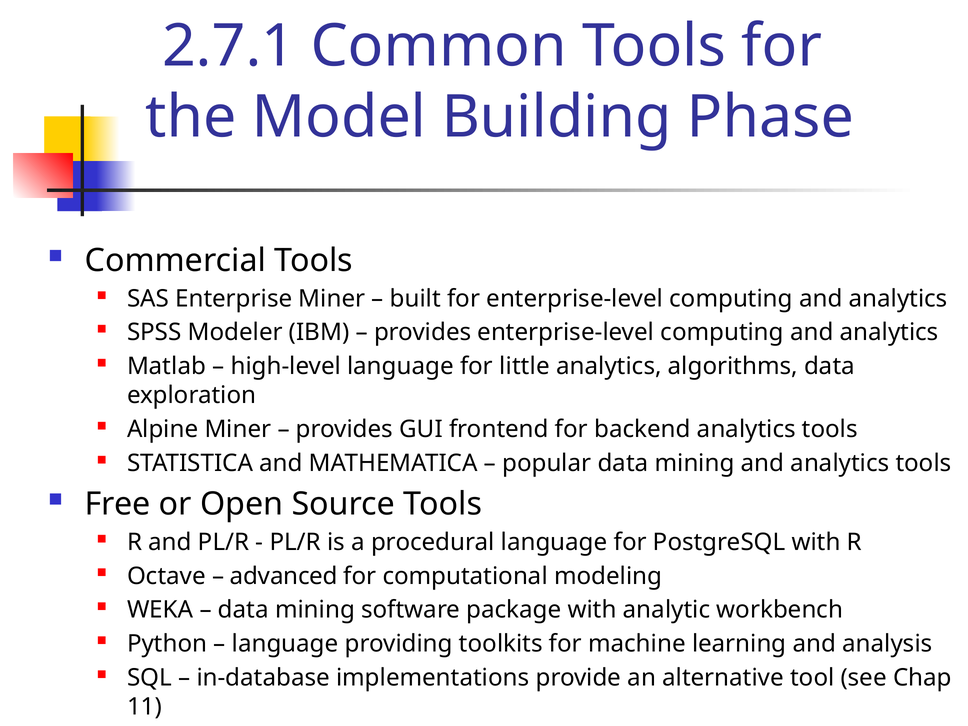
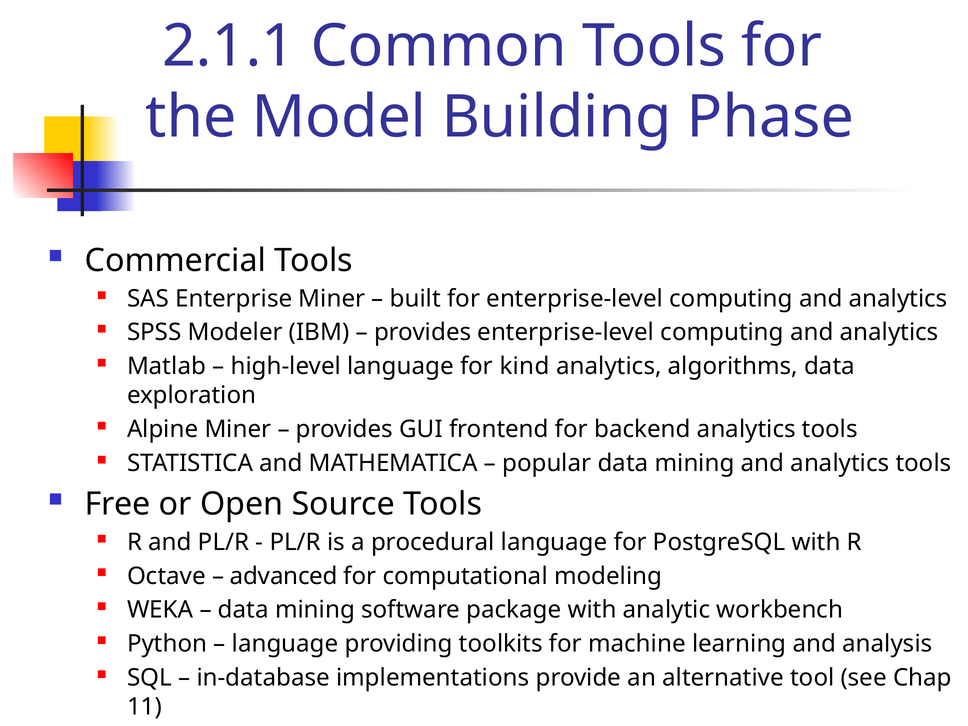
2.7.1: 2.7.1 -> 2.1.1
little: little -> kind
